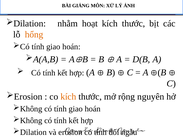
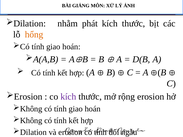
hoạt: hoạt -> phát
kích at (68, 97) colour: orange -> purple
rộng nguyên: nguyên -> erosion
